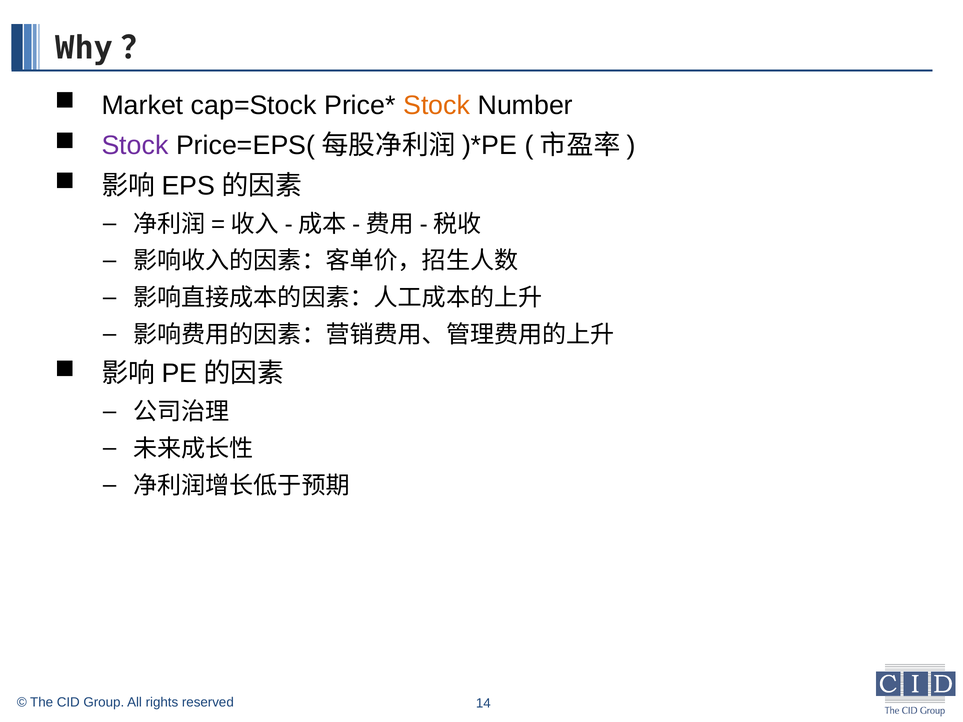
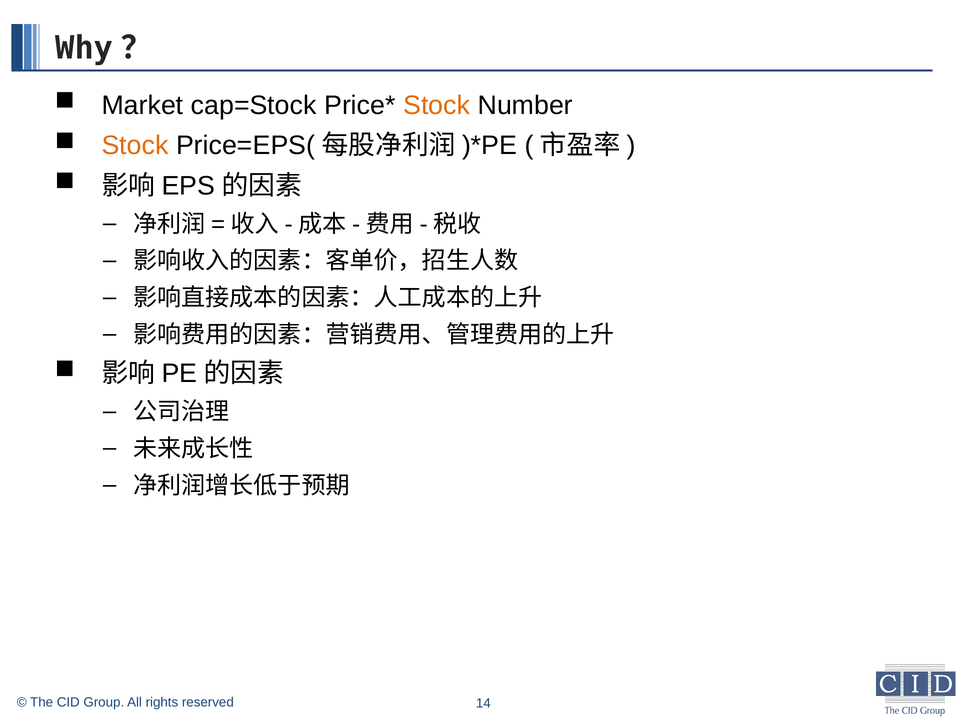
Stock at (135, 146) colour: purple -> orange
